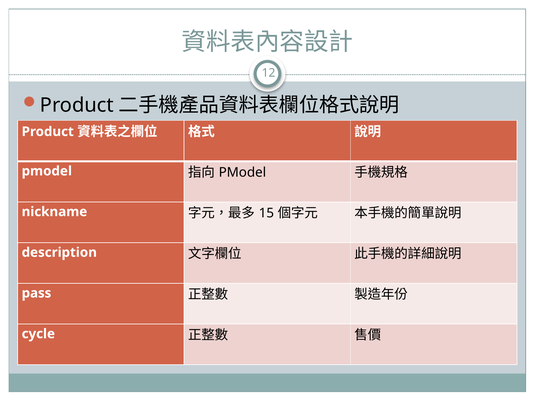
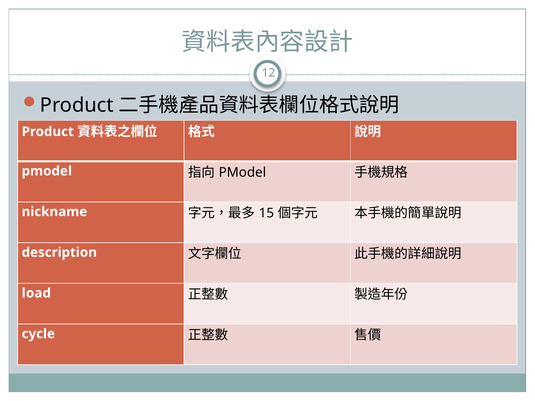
pass: pass -> load
